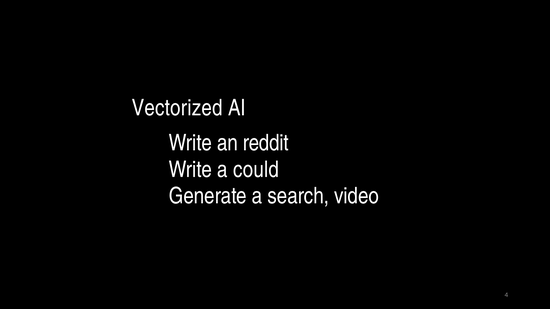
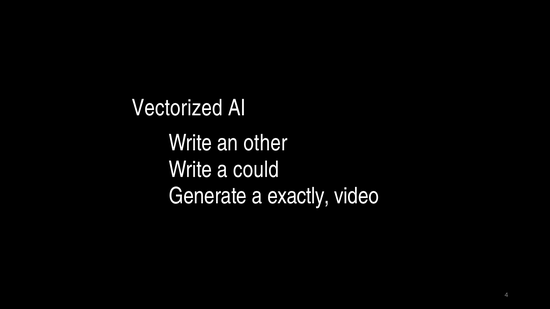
reddit: reddit -> other
search: search -> exactly
